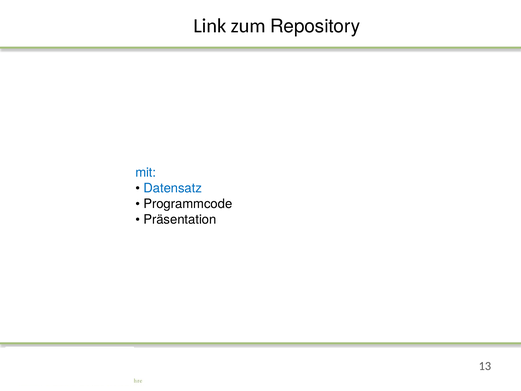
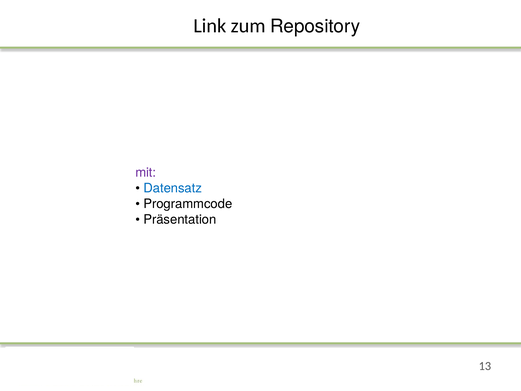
mit colour: blue -> purple
